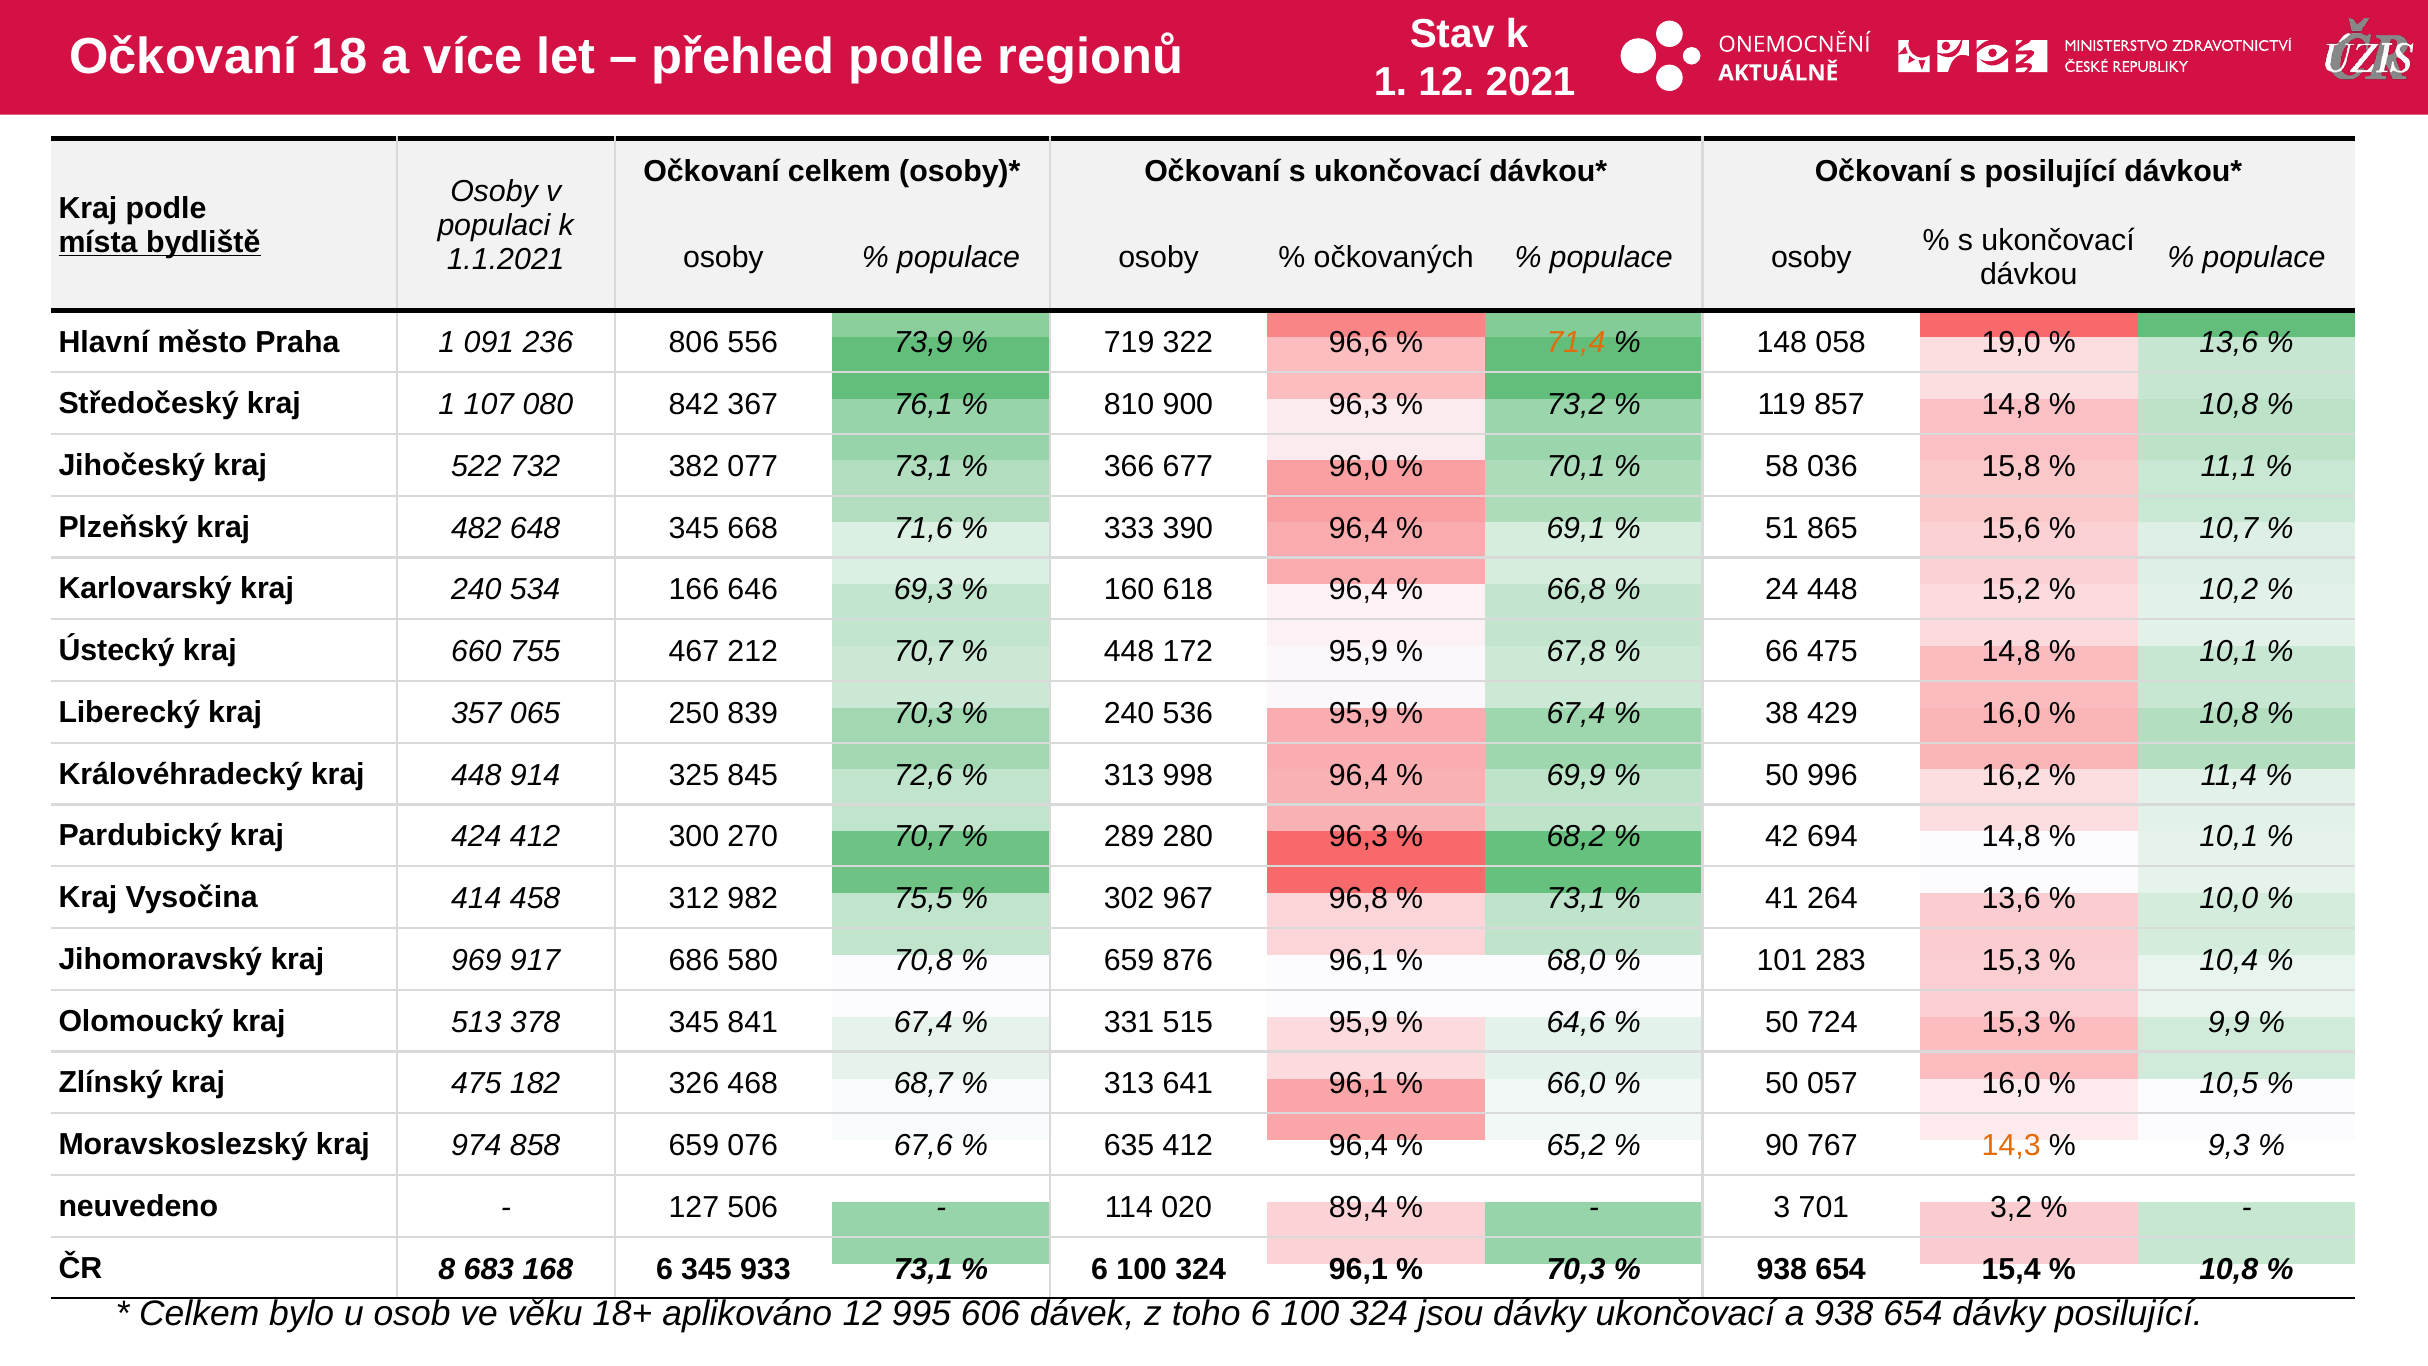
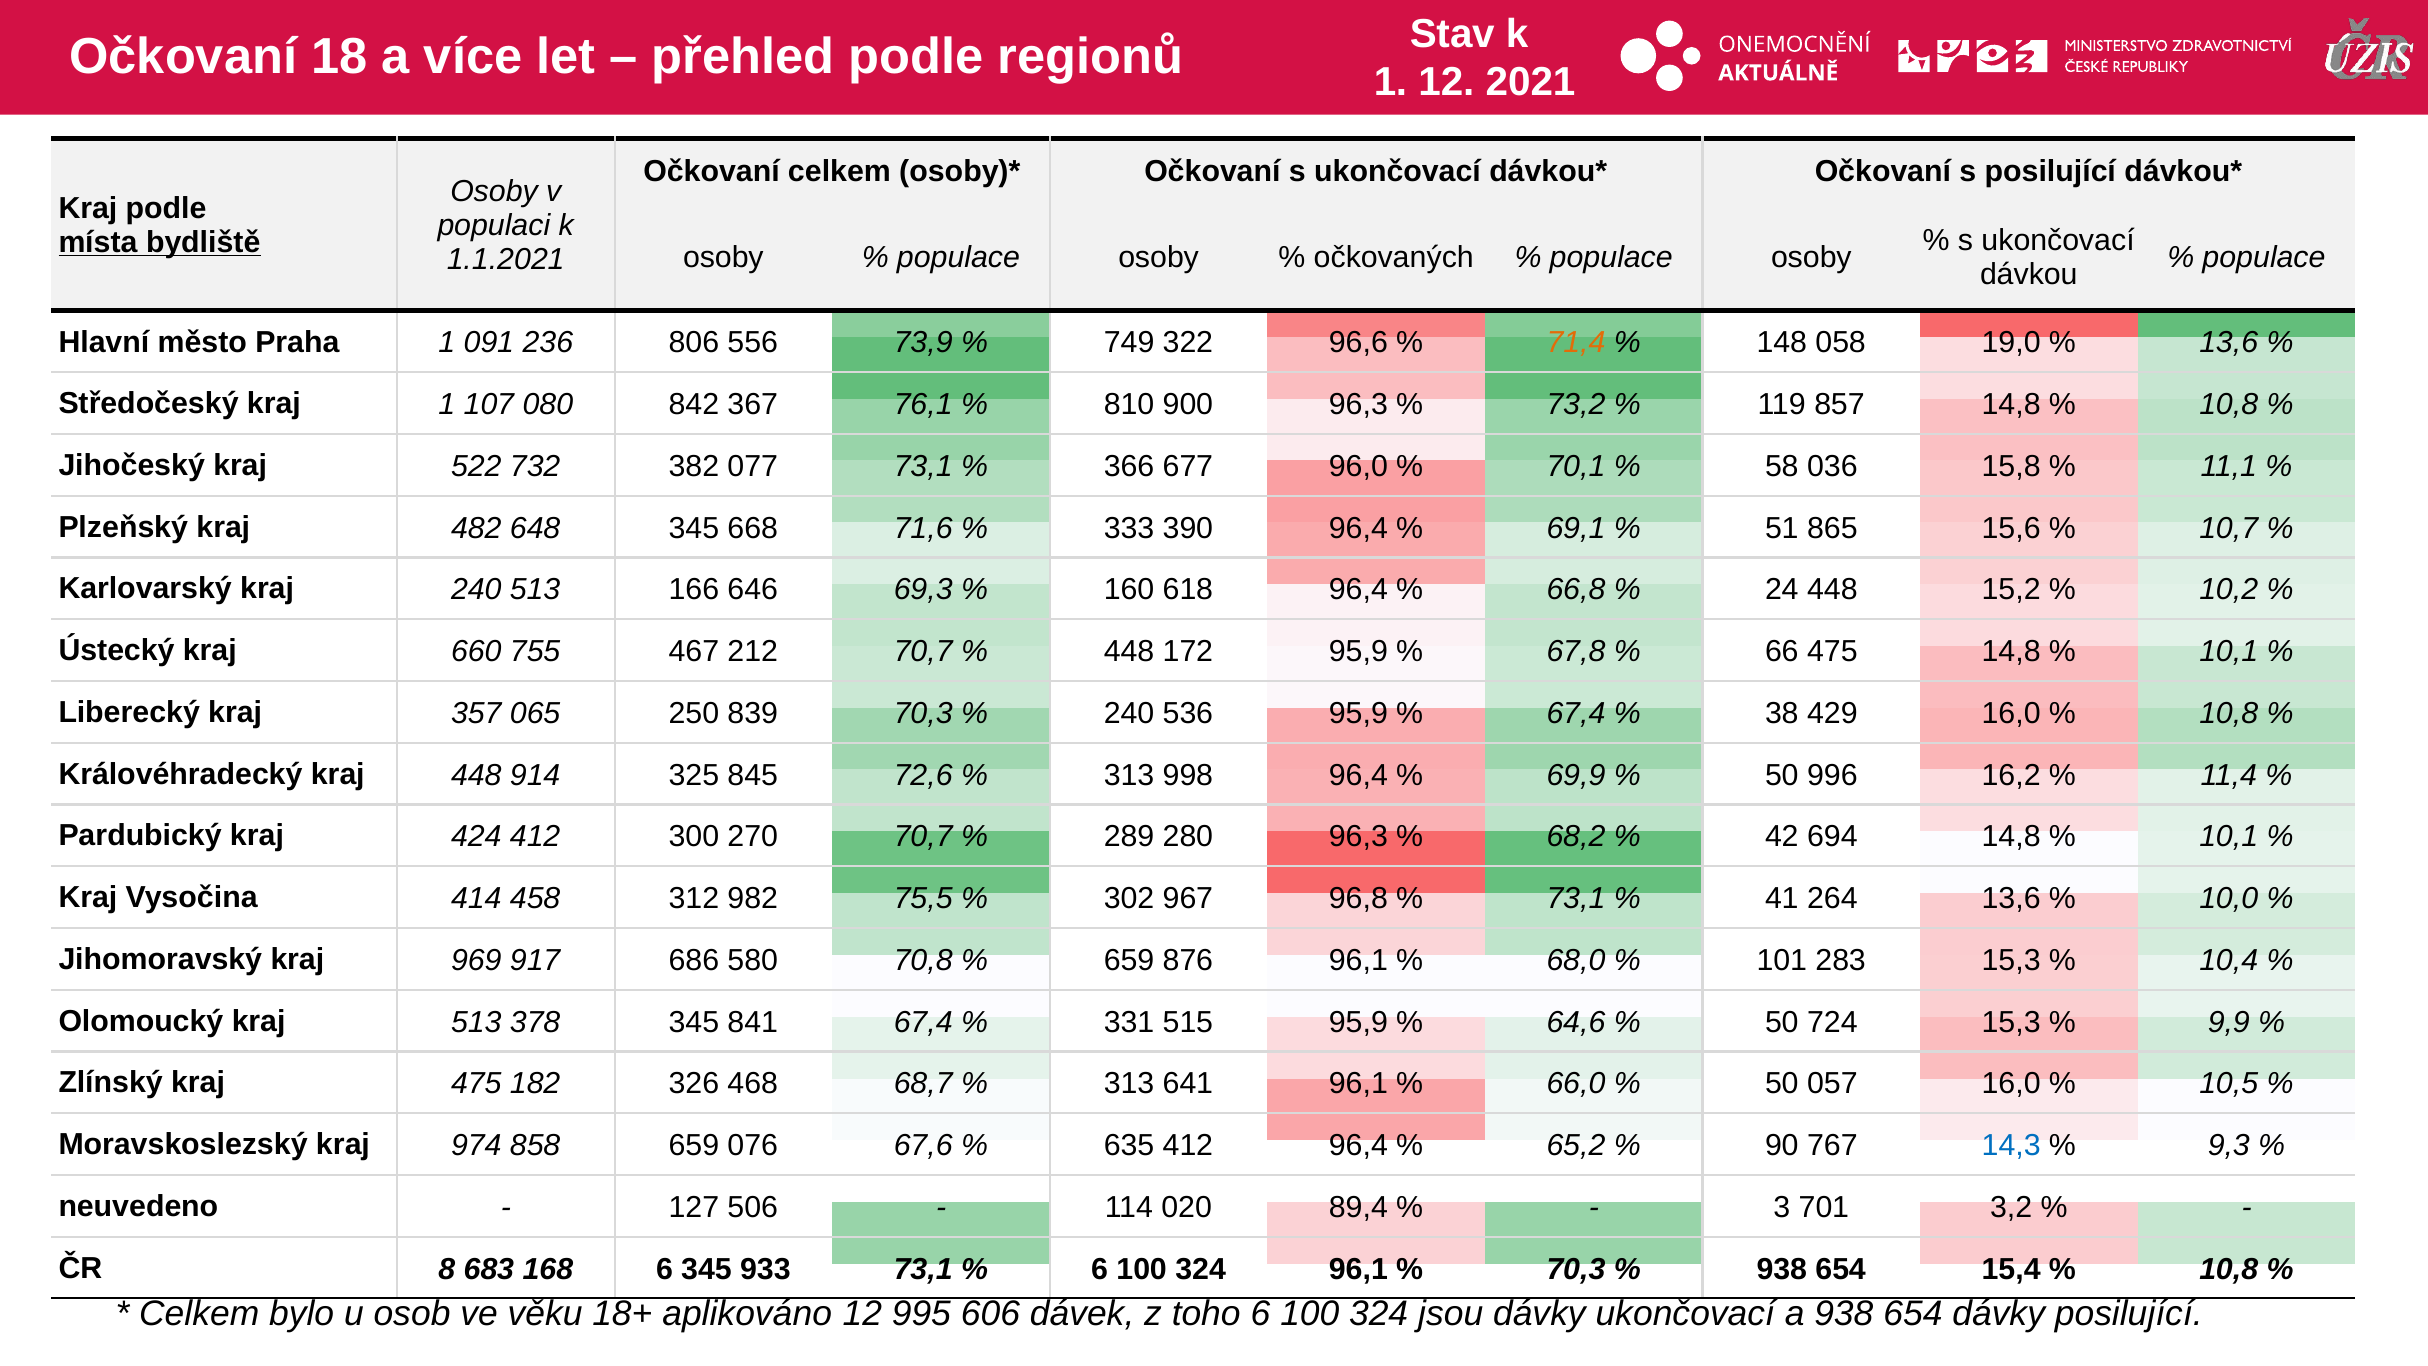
719: 719 -> 749
240 534: 534 -> 513
14,3 colour: orange -> blue
